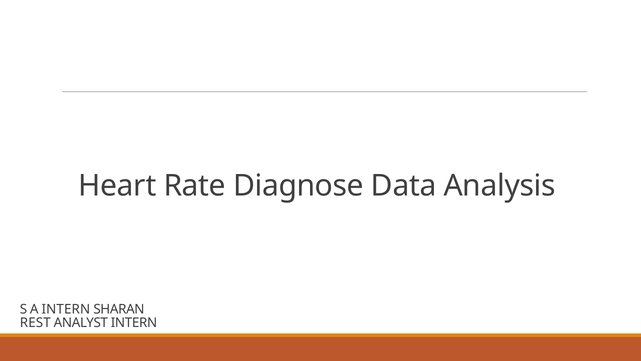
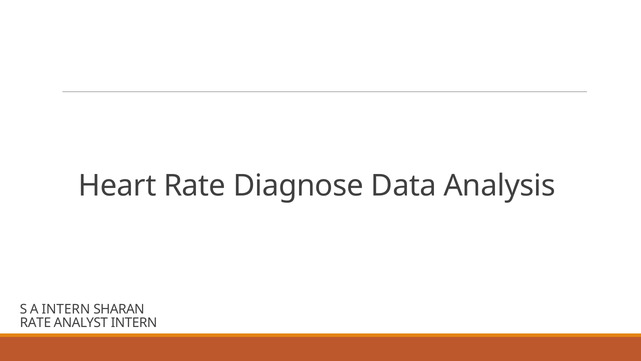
REST at (35, 323): REST -> RATE
